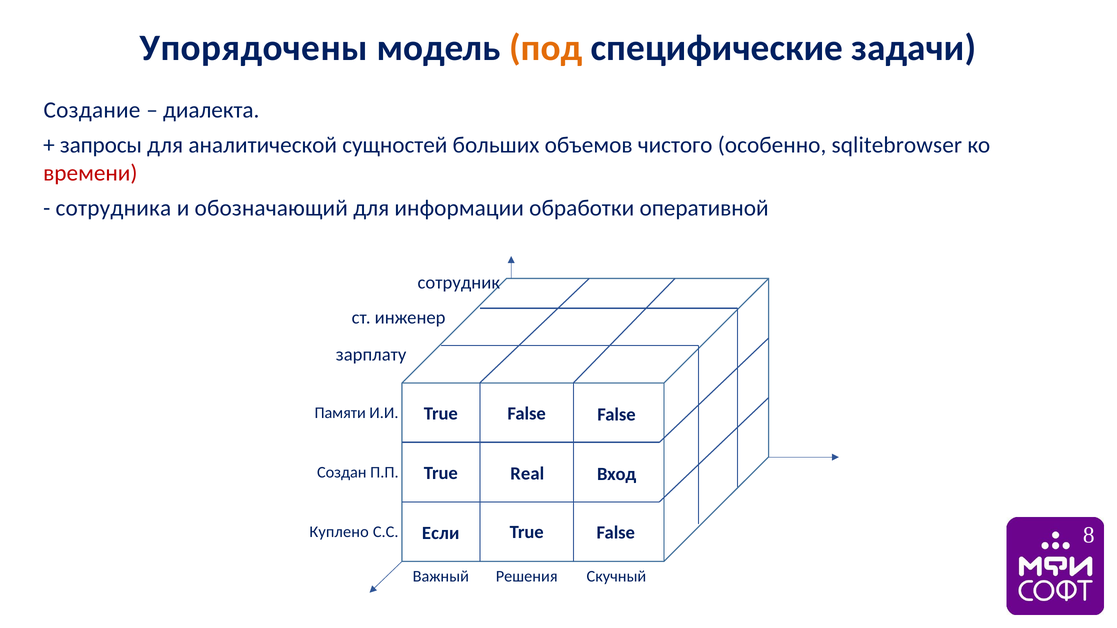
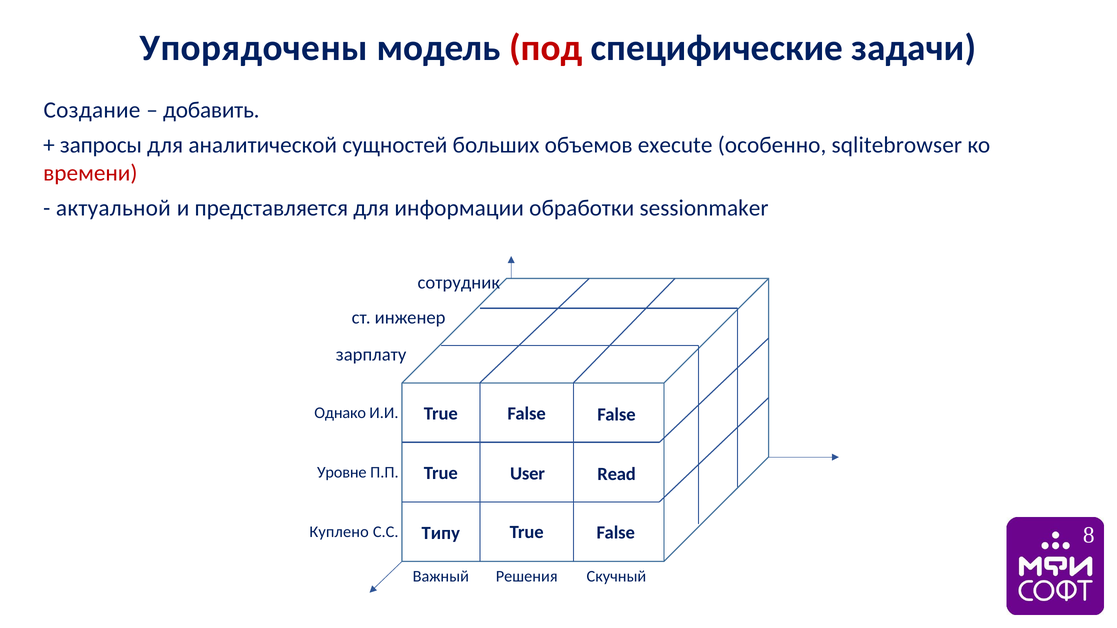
под colour: orange -> red
диалекта: диалекта -> добавить
чистого: чистого -> execute
сотрудника: сотрудника -> актуальной
обозначающий: обозначающий -> представляется
оперативной: оперативной -> sessionmaker
Памяти: Памяти -> Однако
Создан: Создан -> Уровне
Real: Real -> User
Вход: Вход -> Read
Если: Если -> Типу
